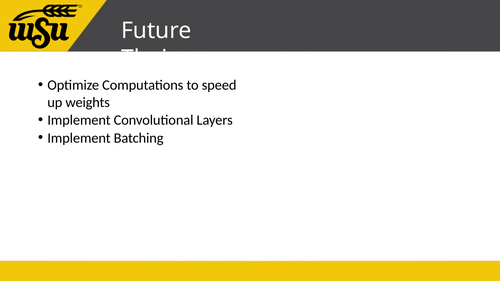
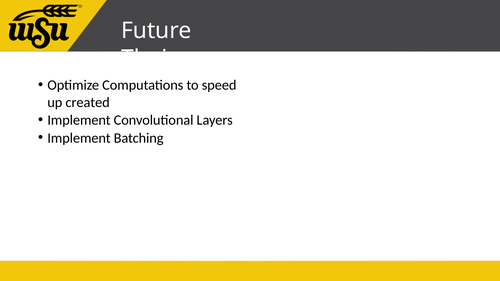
weights: weights -> created
